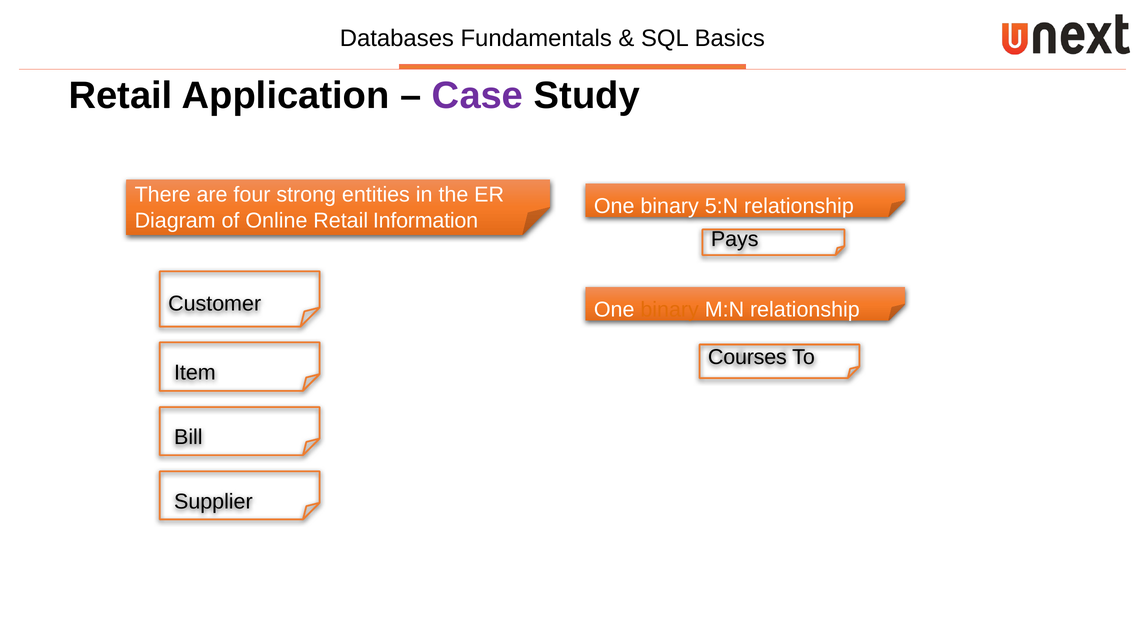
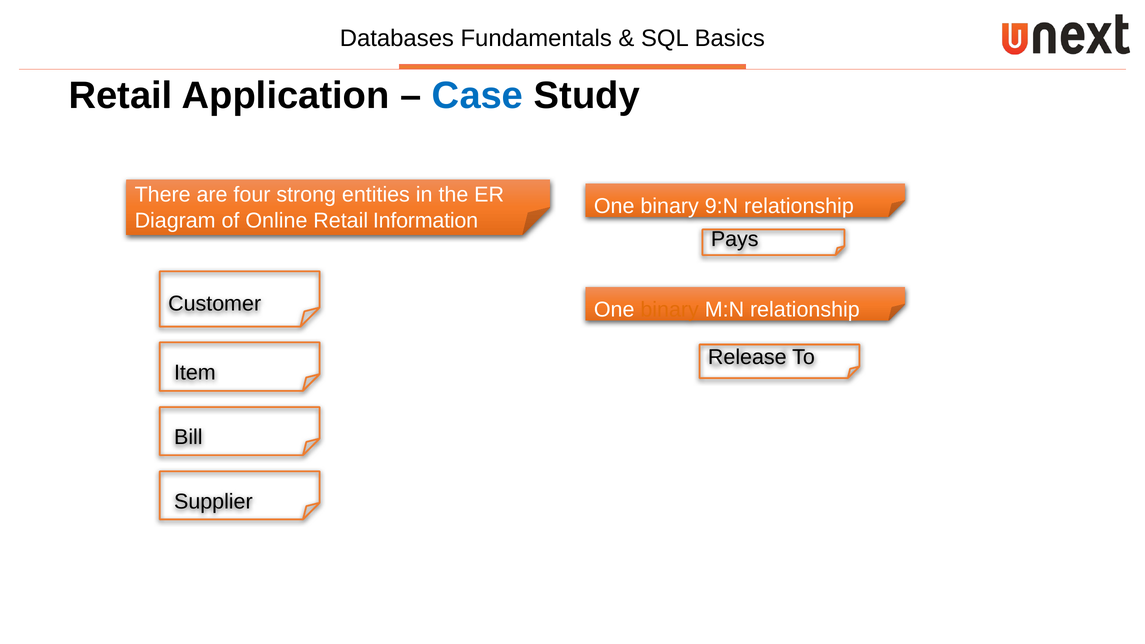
Case colour: purple -> blue
5:N: 5:N -> 9:N
Courses: Courses -> Release
